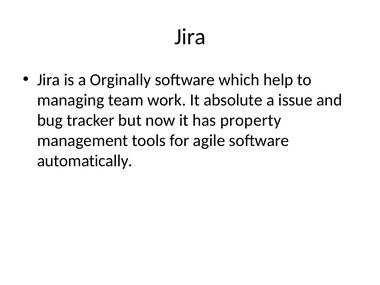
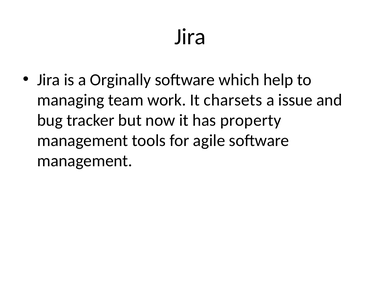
absolute: absolute -> charsets
automatically at (85, 161): automatically -> management
